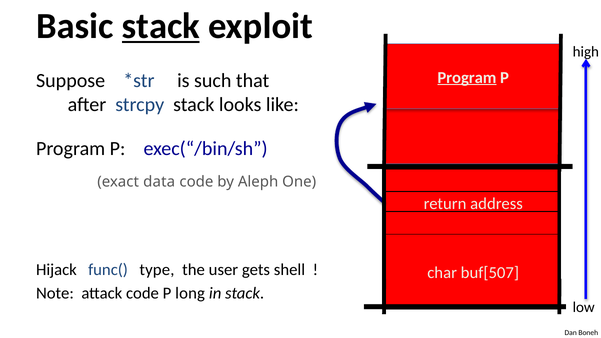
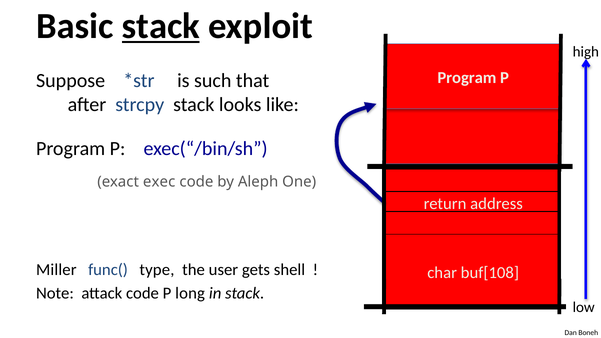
Program at (467, 78) underline: present -> none
data: data -> exec
Hijack: Hijack -> Miller
buf[507: buf[507 -> buf[108
